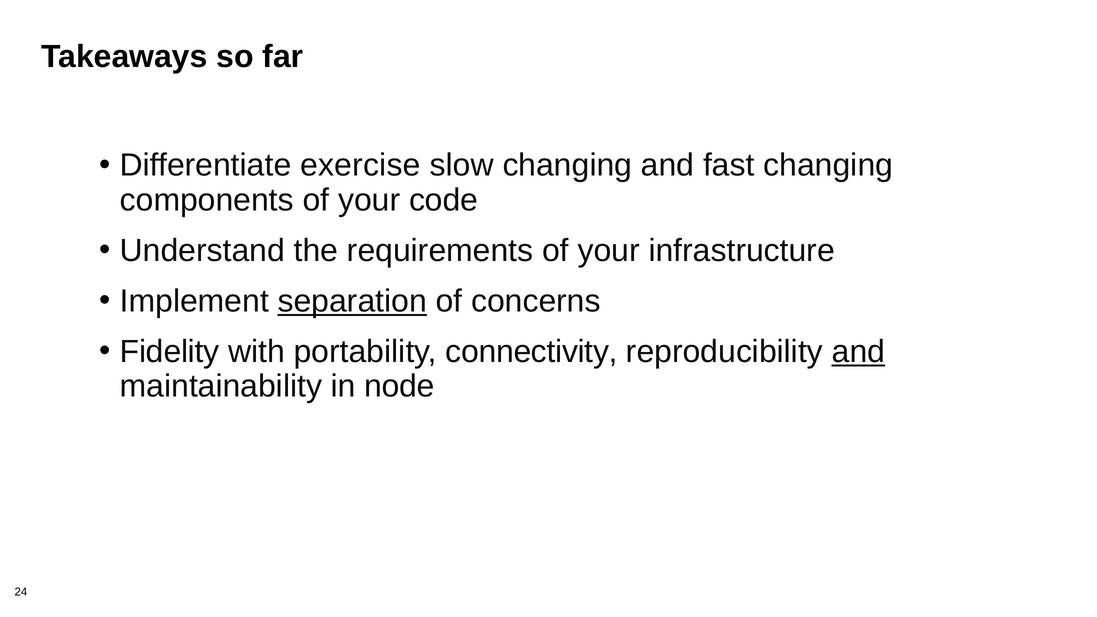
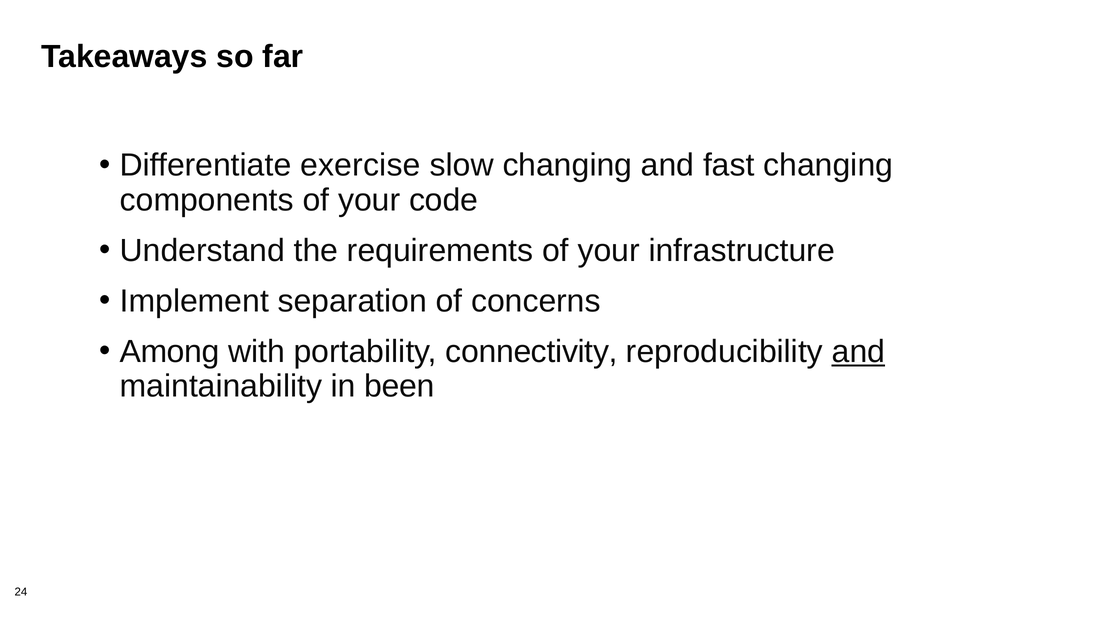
separation underline: present -> none
Fidelity: Fidelity -> Among
node: node -> been
